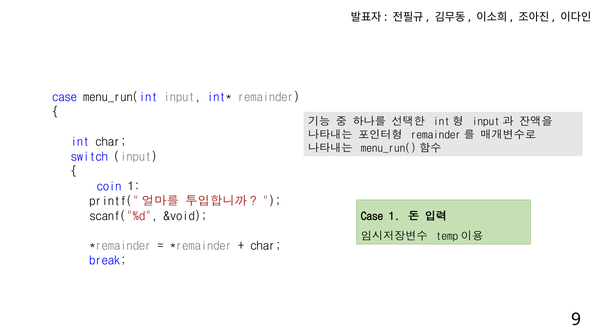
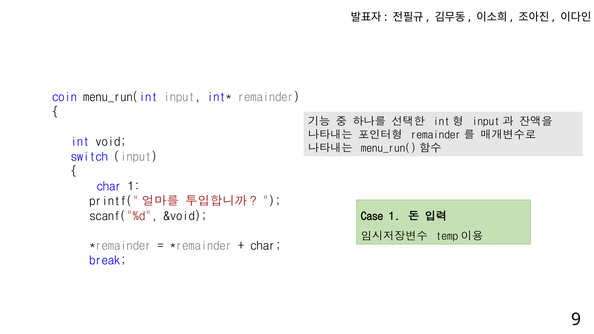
case at (65, 97): case -> coin
int char: char -> void
coin at (109, 186): coin -> char
